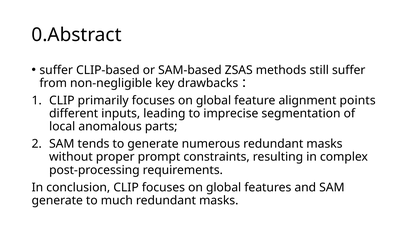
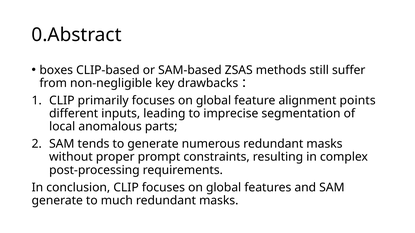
suffer at (56, 70): suffer -> boxes
